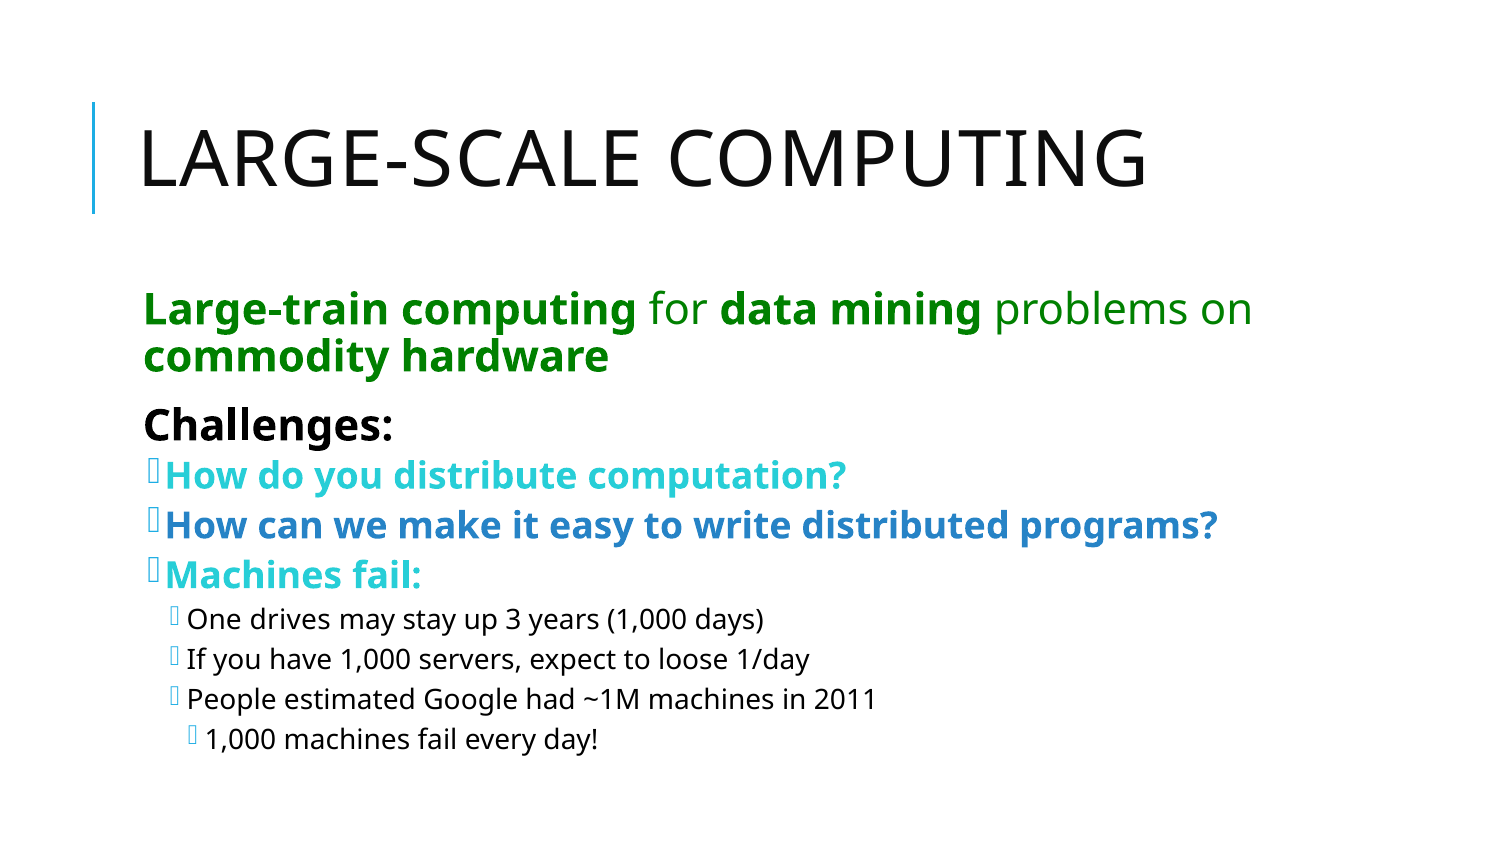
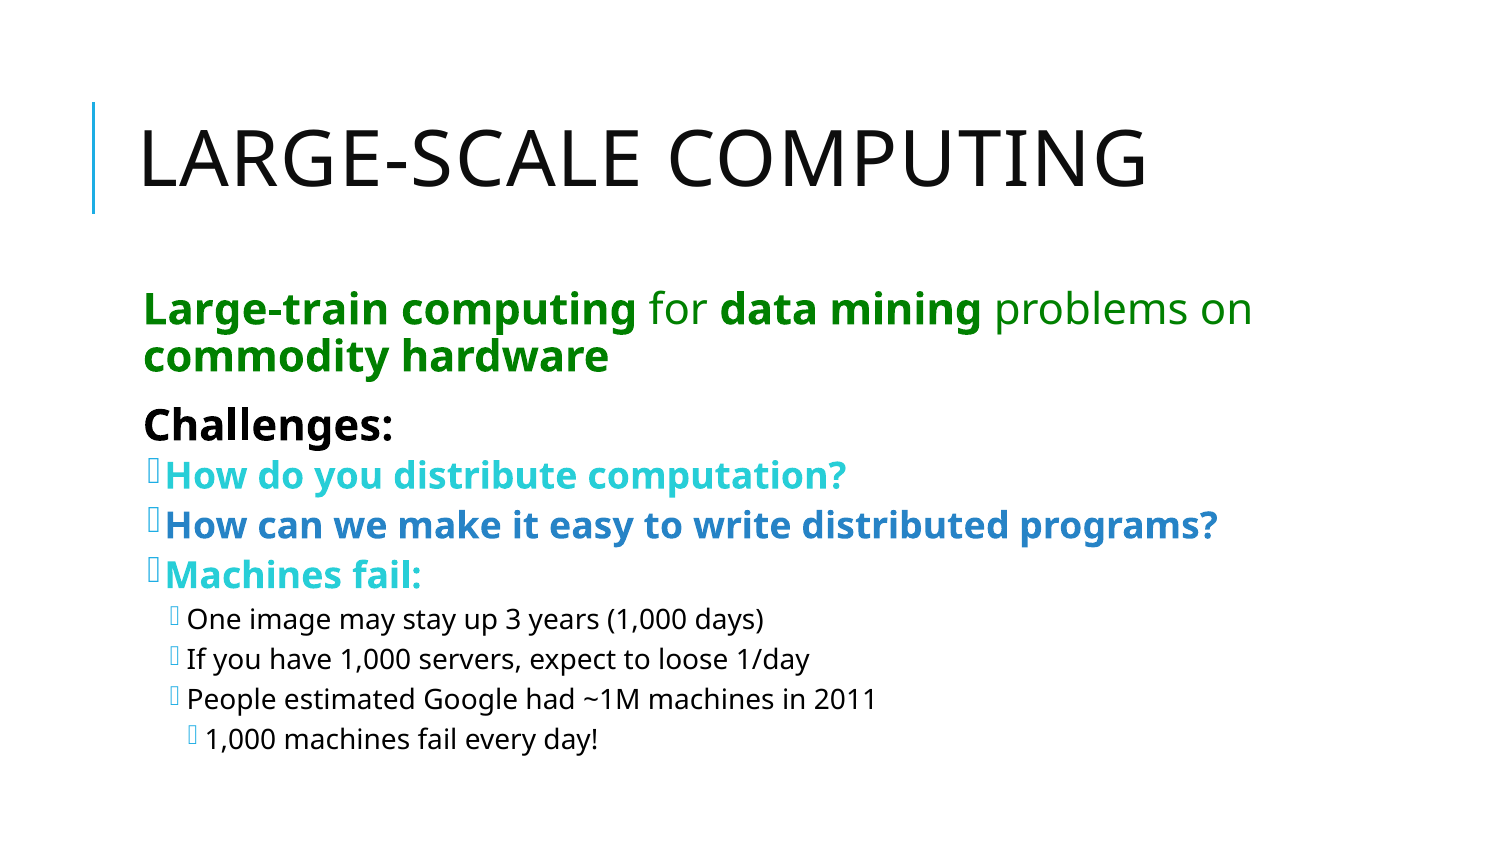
drives: drives -> image
